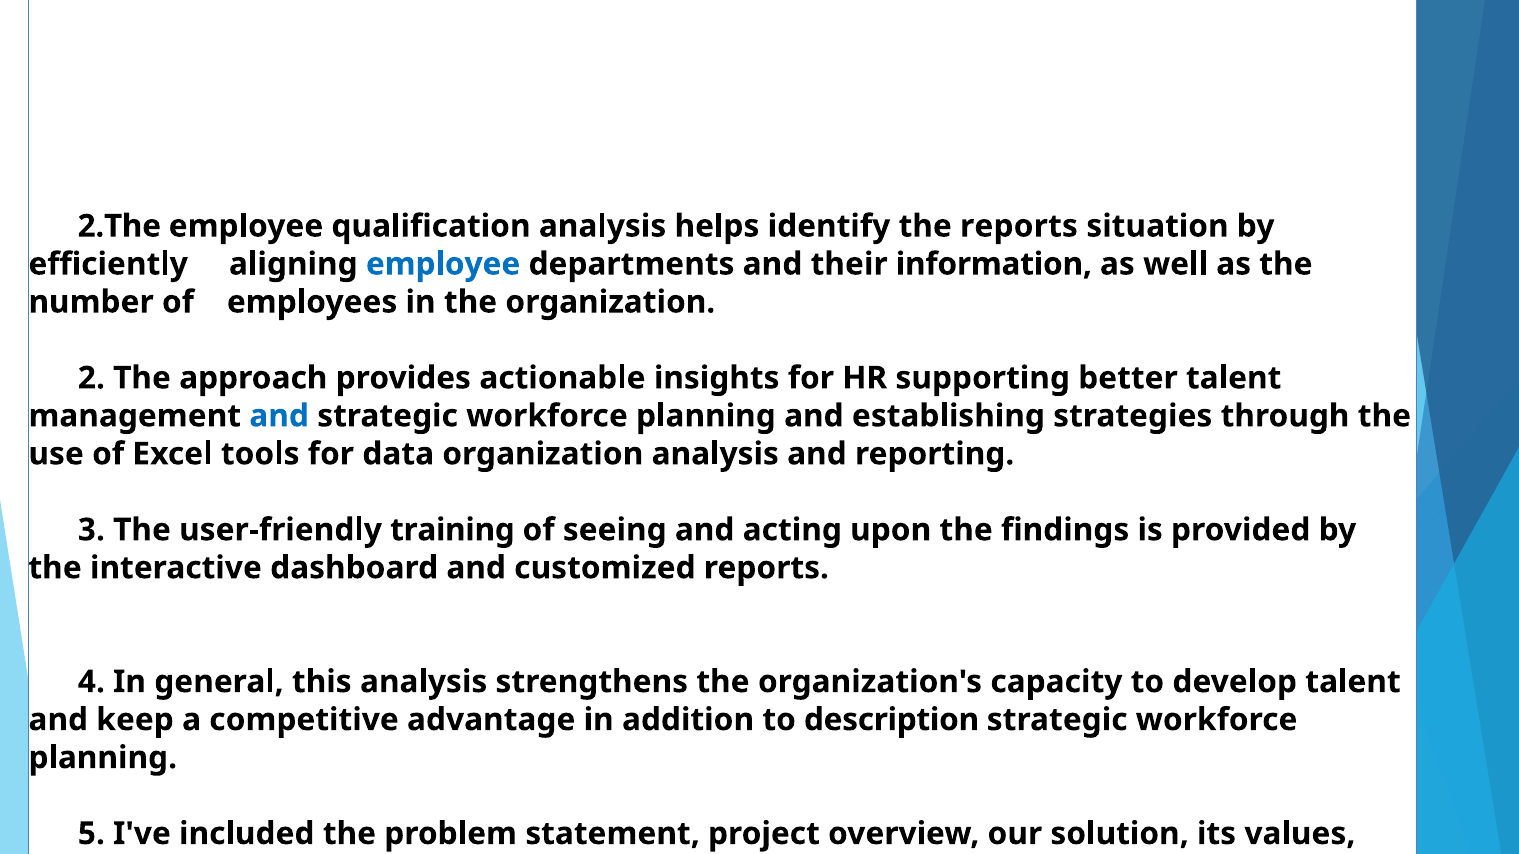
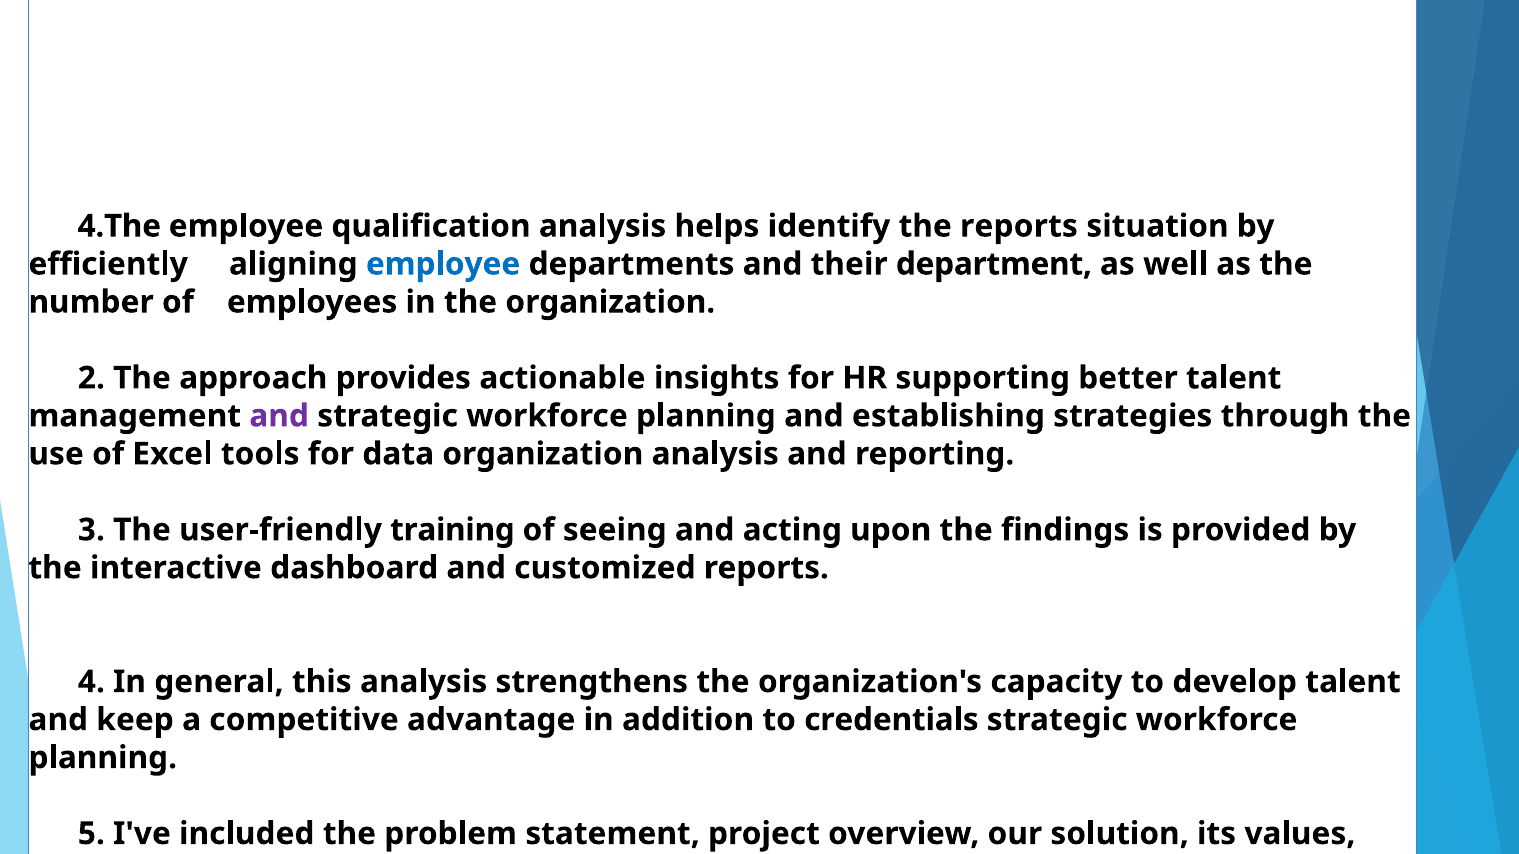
2.The: 2.The -> 4.The
information: information -> department
and at (279, 416) colour: blue -> purple
to description: description -> credentials
